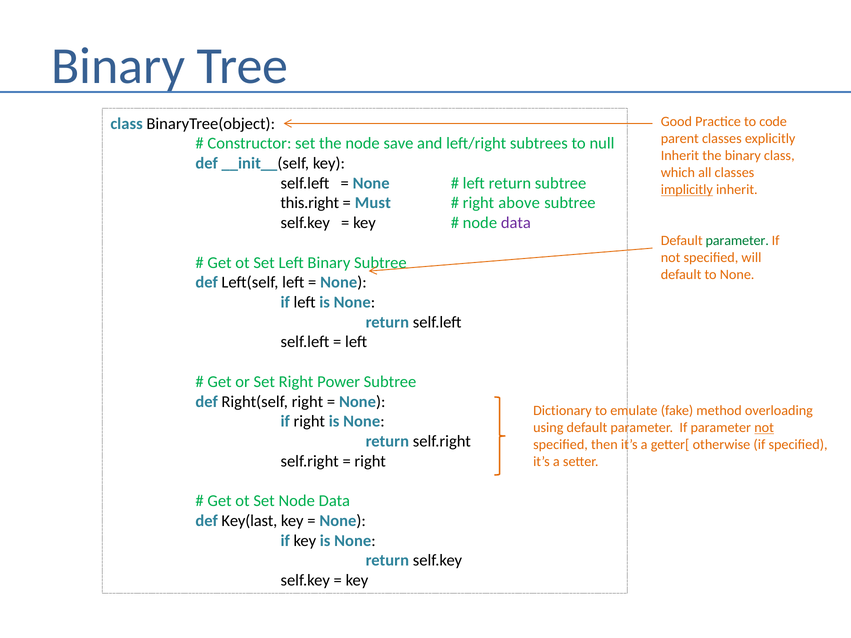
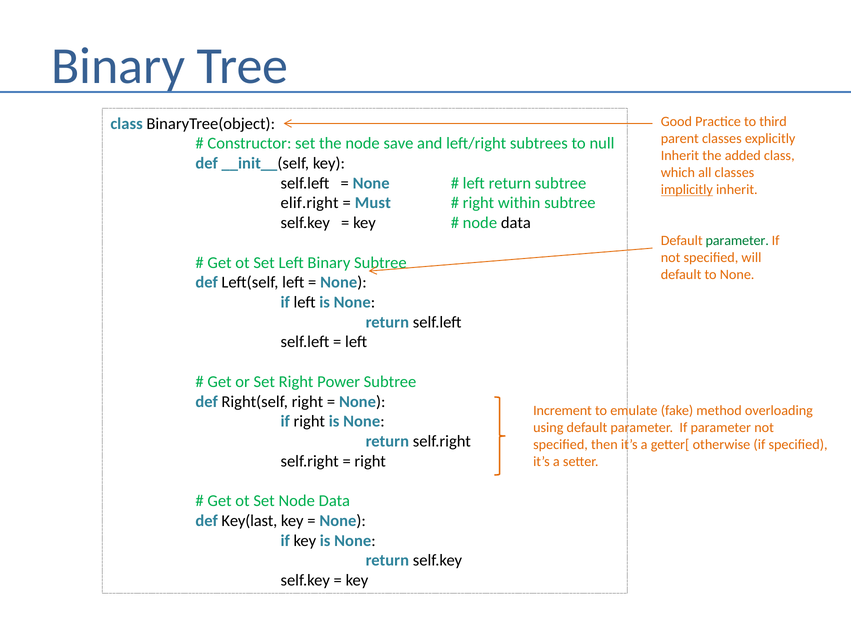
code: code -> third
the binary: binary -> added
this.right: this.right -> elif.right
above: above -> within
data at (516, 223) colour: purple -> black
Dictionary: Dictionary -> Increment
not at (764, 428) underline: present -> none
